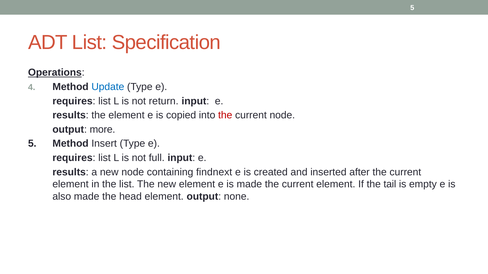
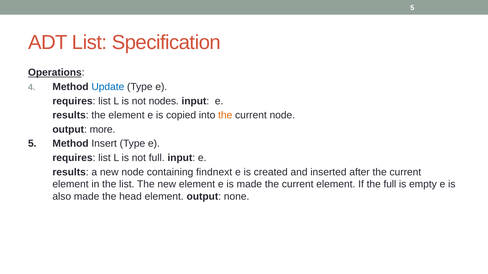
return: return -> nodes
the at (225, 115) colour: red -> orange
the tail: tail -> full
